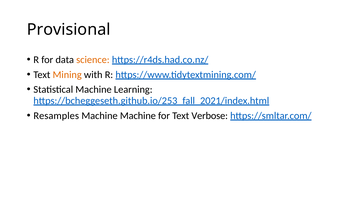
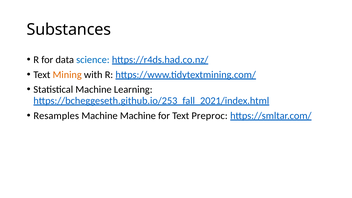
Provisional: Provisional -> Substances
science colour: orange -> blue
Verbose: Verbose -> Preproc
